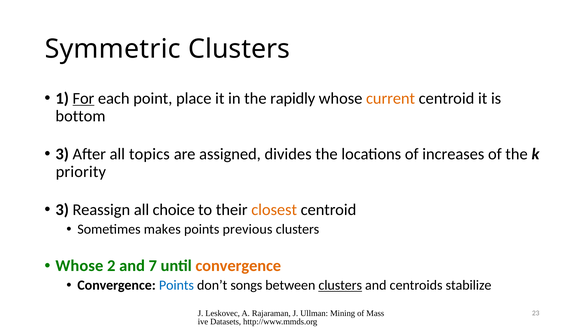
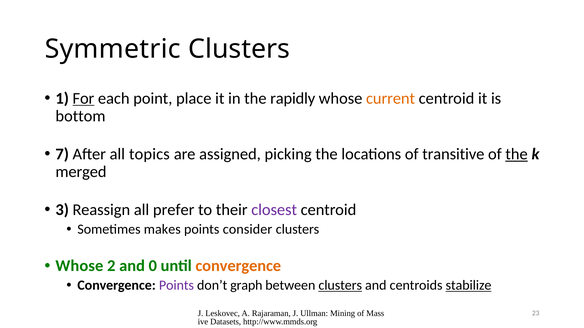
3 at (62, 154): 3 -> 7
divides: divides -> picking
increases: increases -> transitive
the at (517, 154) underline: none -> present
priority: priority -> merged
choice: choice -> prefer
closest colour: orange -> purple
previous: previous -> consider
7: 7 -> 0
Points at (176, 286) colour: blue -> purple
songs: songs -> graph
stabilize underline: none -> present
